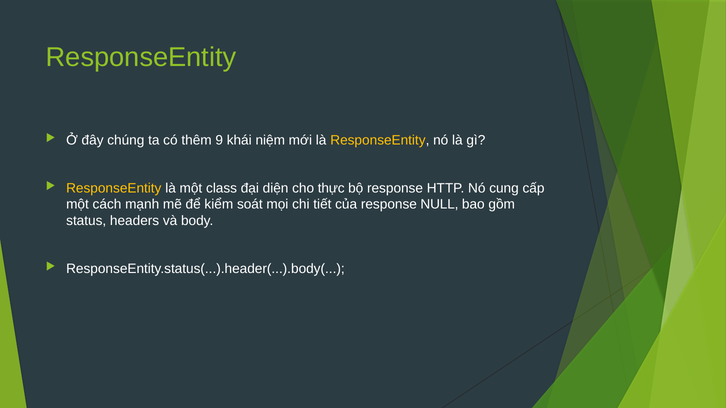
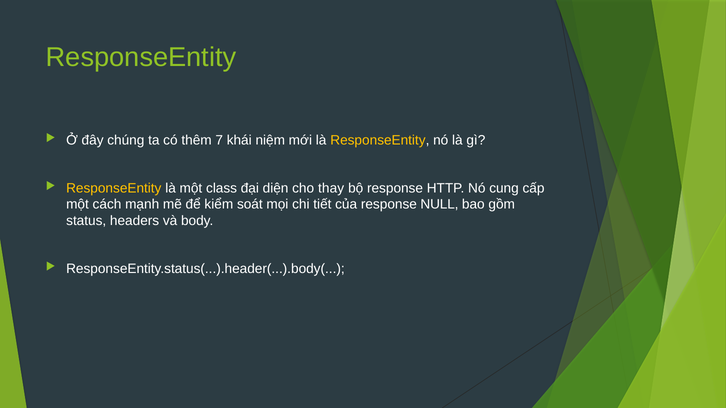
9: 9 -> 7
thực: thực -> thay
